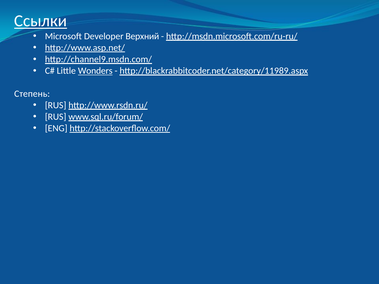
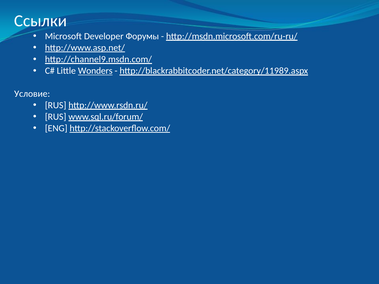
Ссылки underline: present -> none
Верхний: Верхний -> Форумы
Степень: Степень -> Условие
